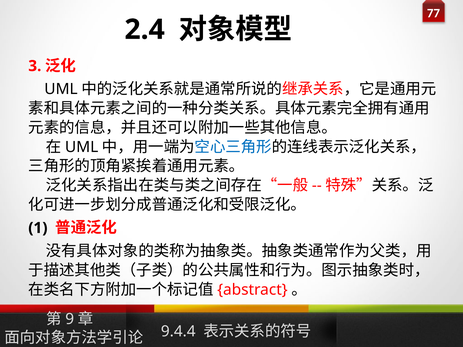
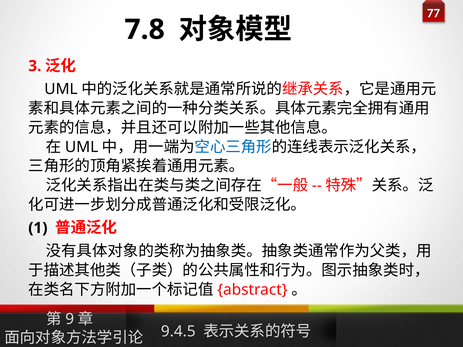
2.4: 2.4 -> 7.8
9.4.4: 9.4.4 -> 9.4.5
